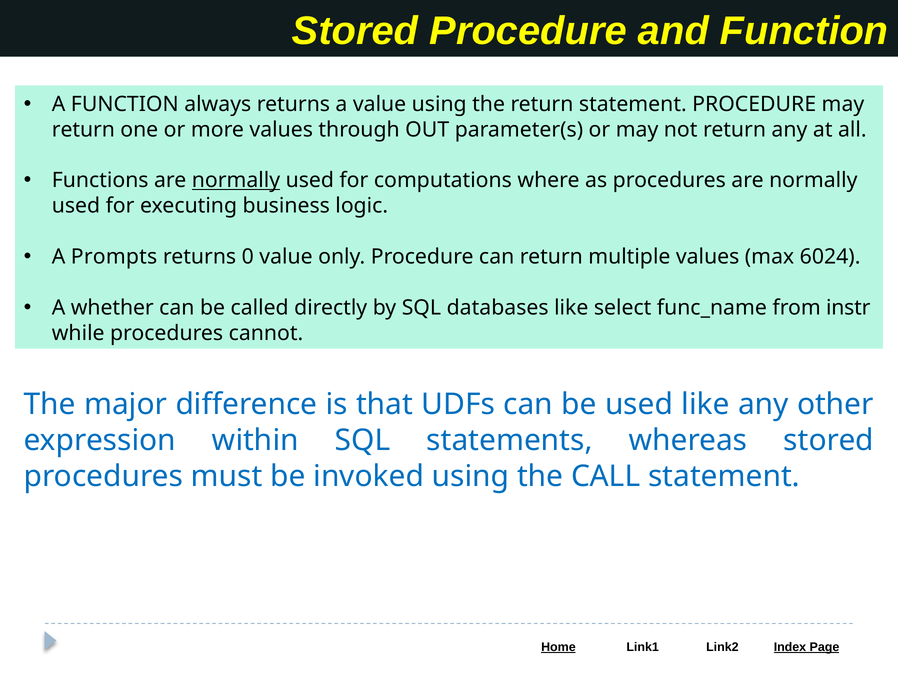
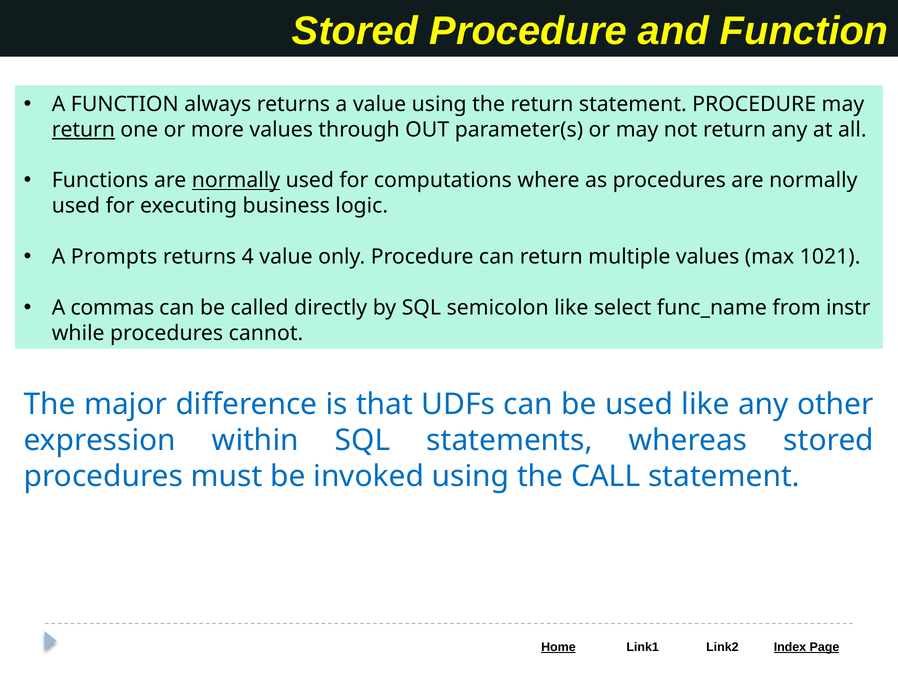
return at (83, 130) underline: none -> present
0: 0 -> 4
6024: 6024 -> 1021
whether: whether -> commas
databases: databases -> semicolon
